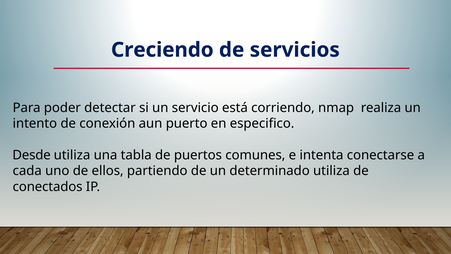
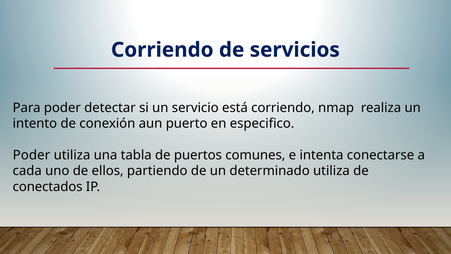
Creciendo at (162, 50): Creciendo -> Corriendo
Desde at (32, 155): Desde -> Poder
